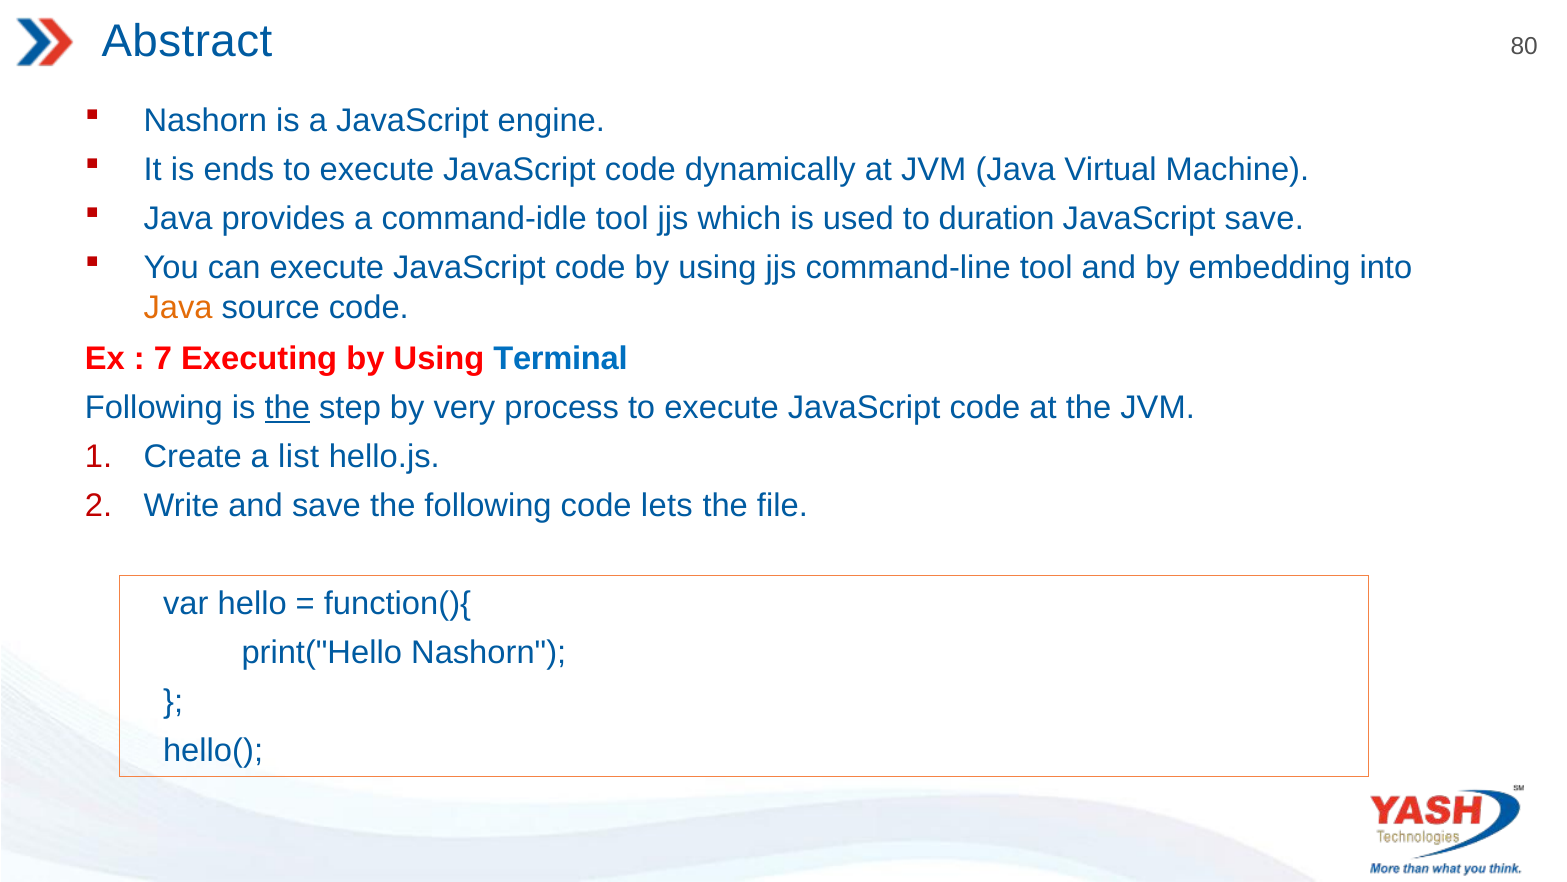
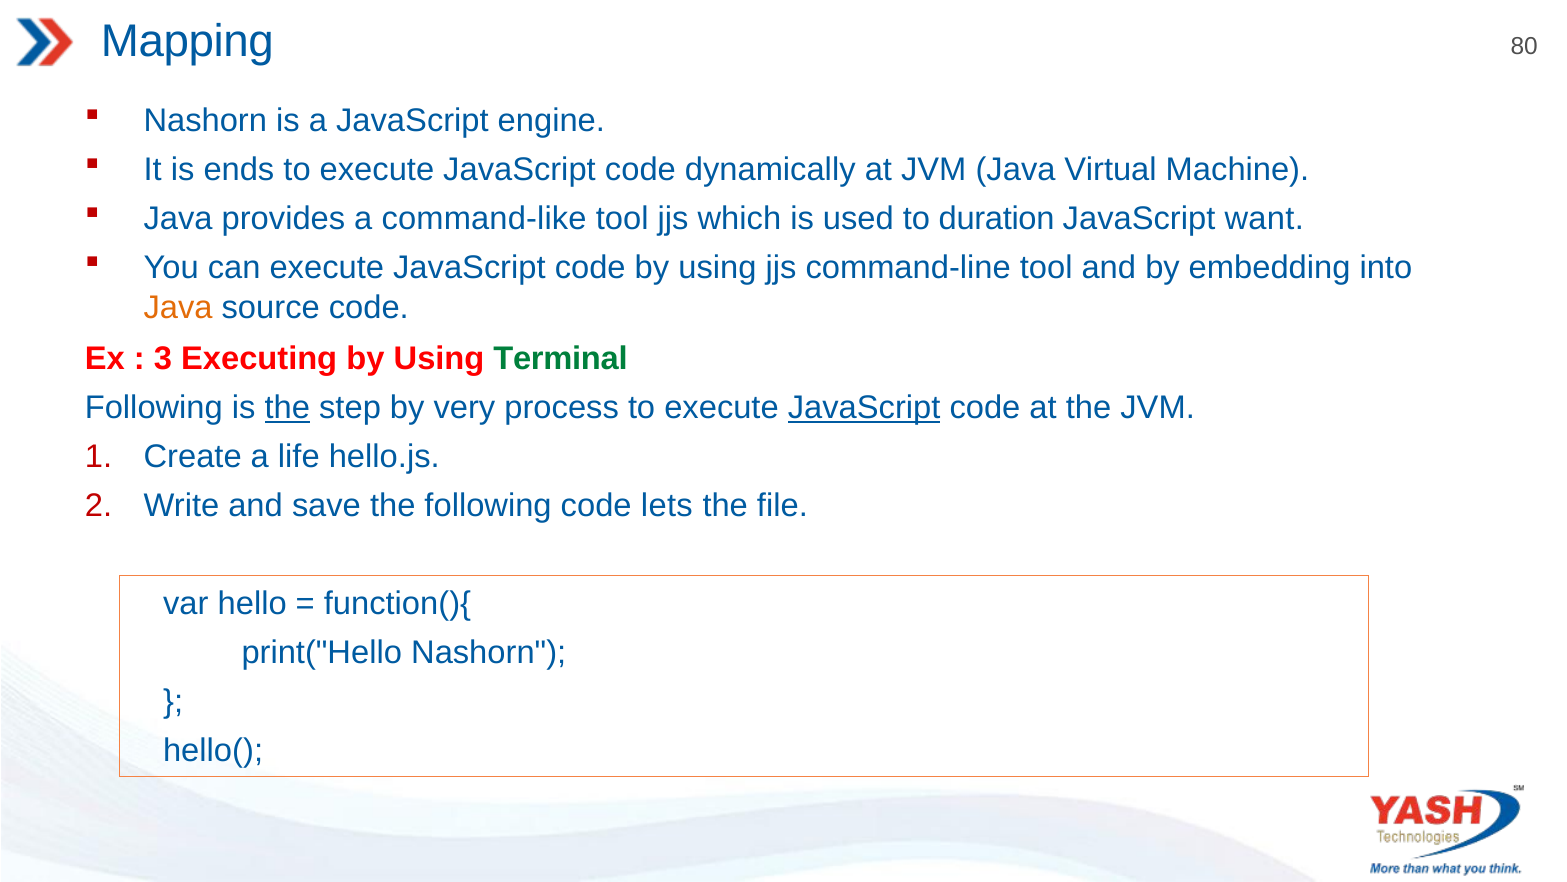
Abstract: Abstract -> Mapping
command-idle: command-idle -> command-like
JavaScript save: save -> want
7: 7 -> 3
Terminal colour: blue -> green
JavaScript at (864, 407) underline: none -> present
list: list -> life
